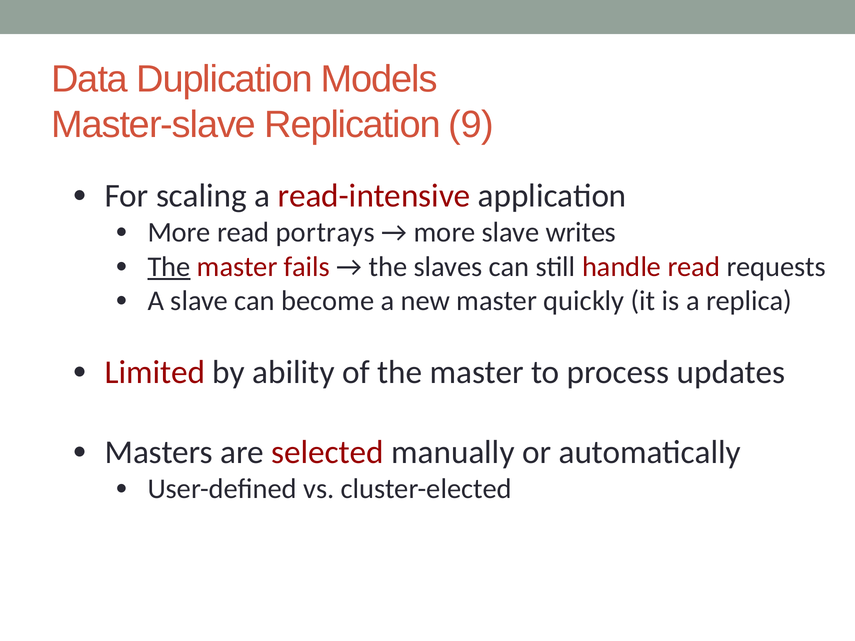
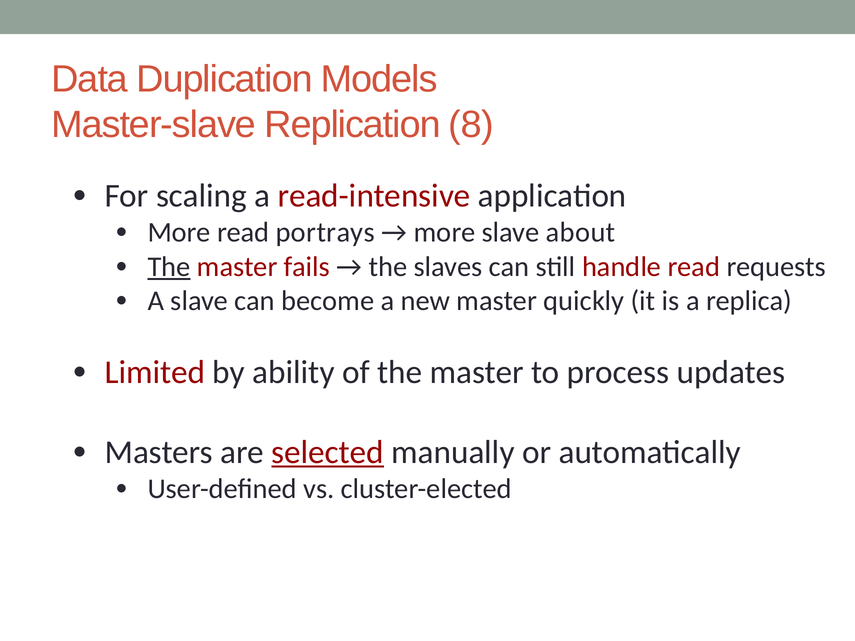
9: 9 -> 8
writes: writes -> about
selected underline: none -> present
